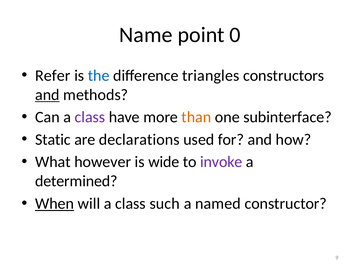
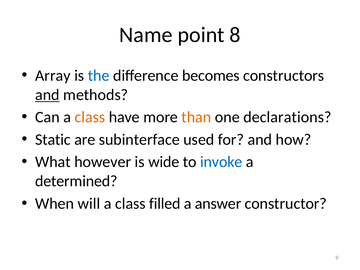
0: 0 -> 8
Refer: Refer -> Array
triangles: triangles -> becomes
class at (90, 117) colour: purple -> orange
subinterface: subinterface -> declarations
declarations: declarations -> subinterface
invoke colour: purple -> blue
When underline: present -> none
such: such -> filled
named: named -> answer
